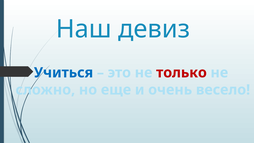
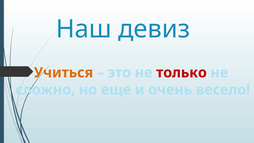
Учиться colour: blue -> orange
